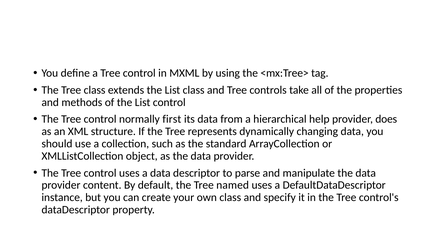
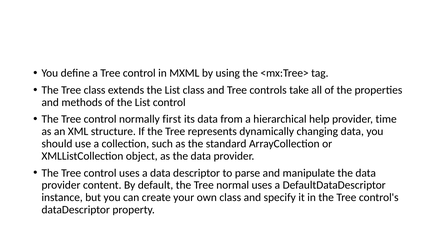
does: does -> time
named: named -> normal
